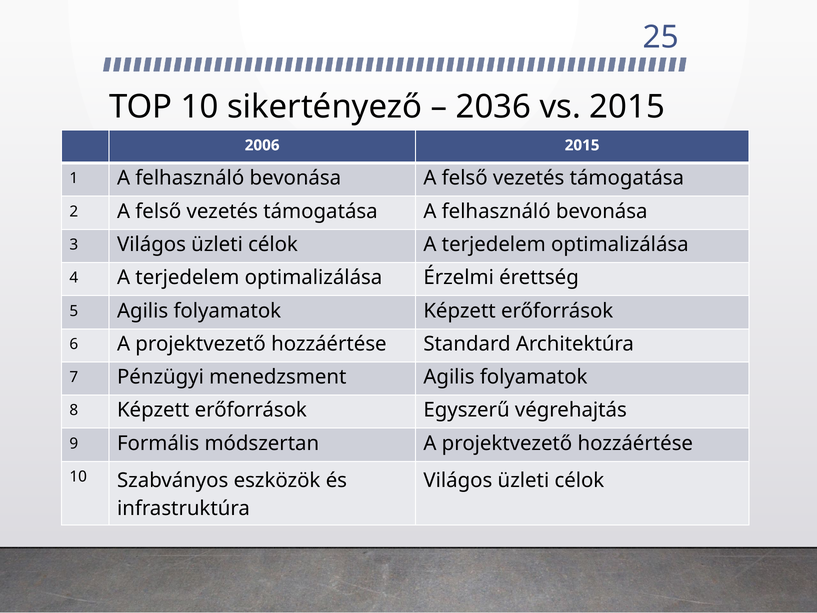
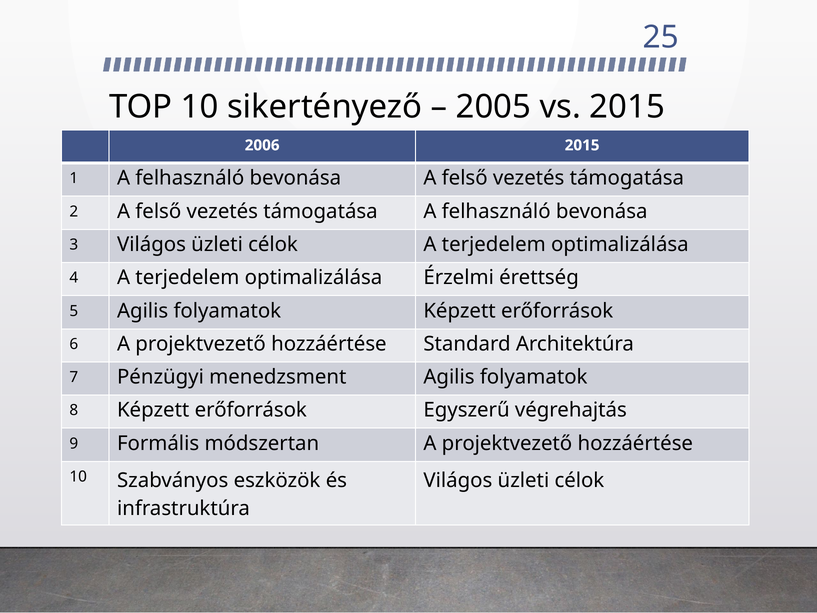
2036: 2036 -> 2005
